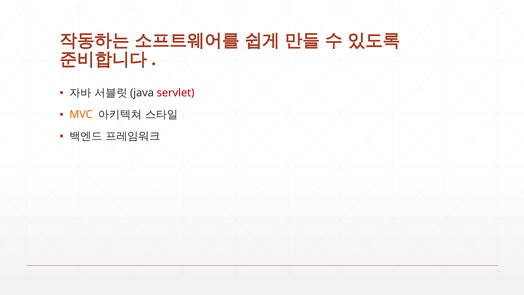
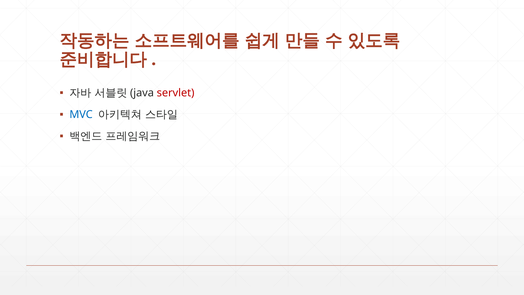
MVC colour: orange -> blue
